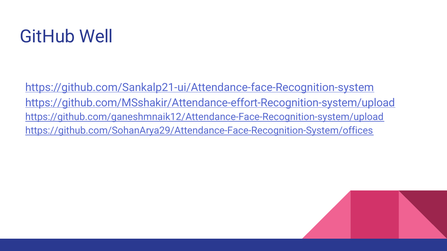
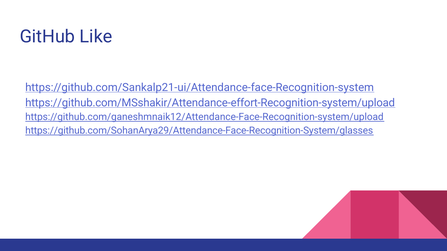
Well: Well -> Like
https://github.com/SohanArya29/Attendance-Face-Recognition-System/offices: https://github.com/SohanArya29/Attendance-Face-Recognition-System/offices -> https://github.com/SohanArya29/Attendance-Face-Recognition-System/glasses
